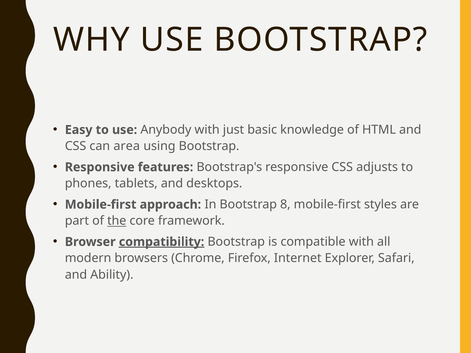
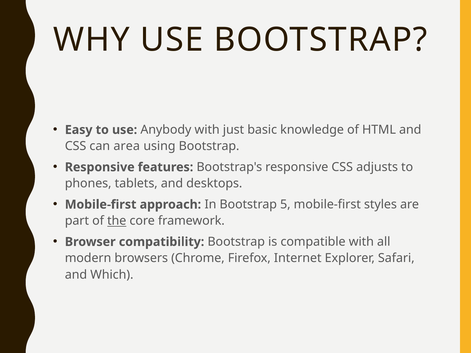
8: 8 -> 5
compatibility underline: present -> none
Ability: Ability -> Which
